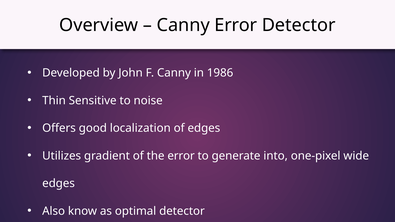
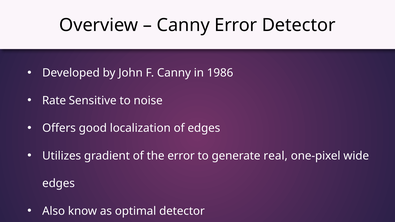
Thin: Thin -> Rate
into: into -> real
